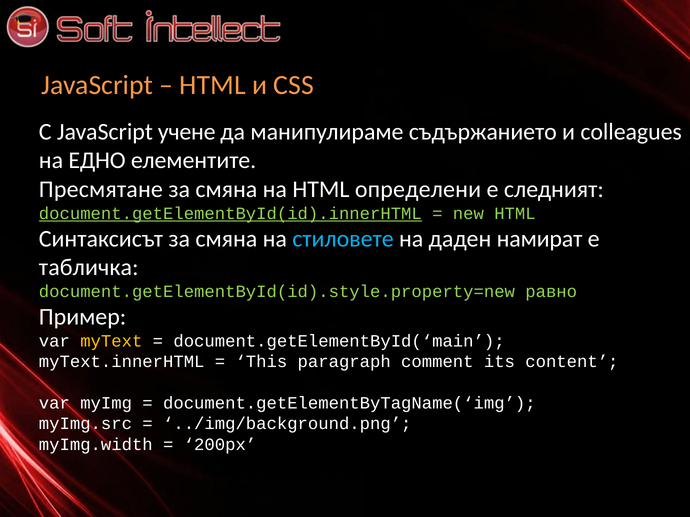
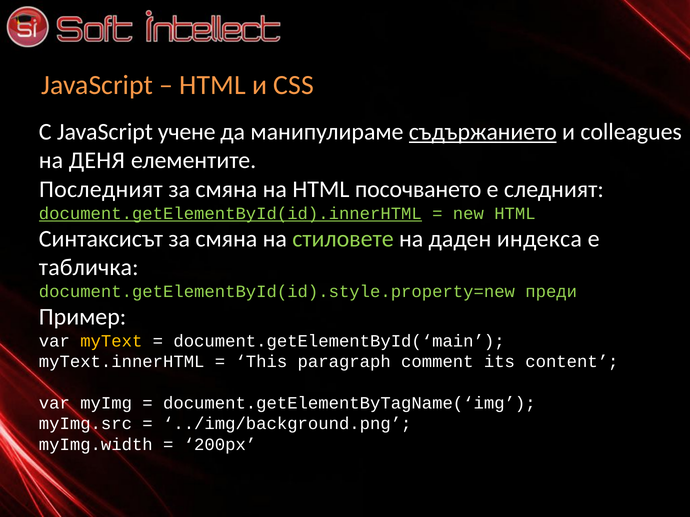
съдържанието underline: none -> present
ЕДНО: ЕДНО -> ДЕНЯ
Пресмятане: Пресмятане -> Последният
определени: определени -> посочването
стиловете colour: light blue -> light green
намират: намират -> индекса
равно: равно -> преди
